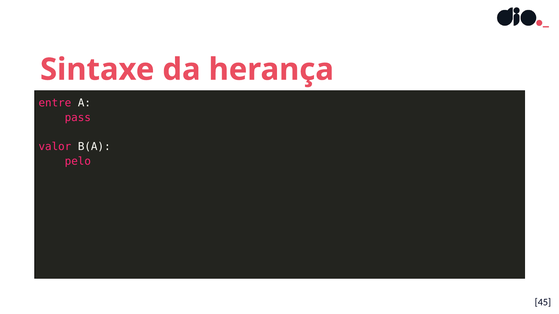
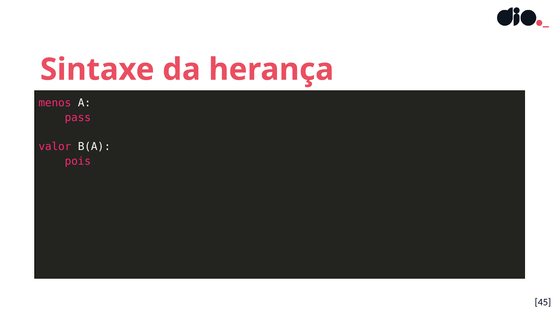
entre: entre -> menos
pelo: pelo -> pois
